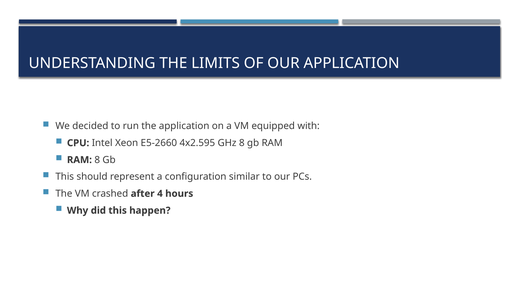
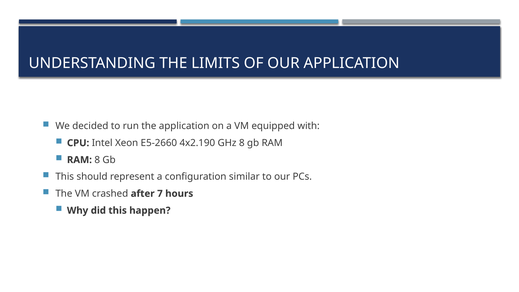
4x2.595: 4x2.595 -> 4x2.190
4: 4 -> 7
